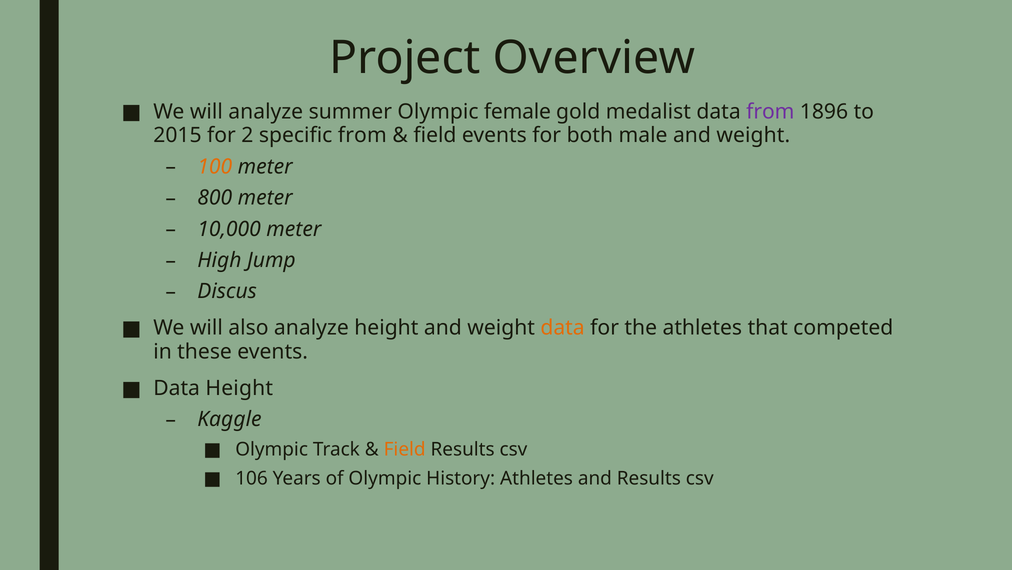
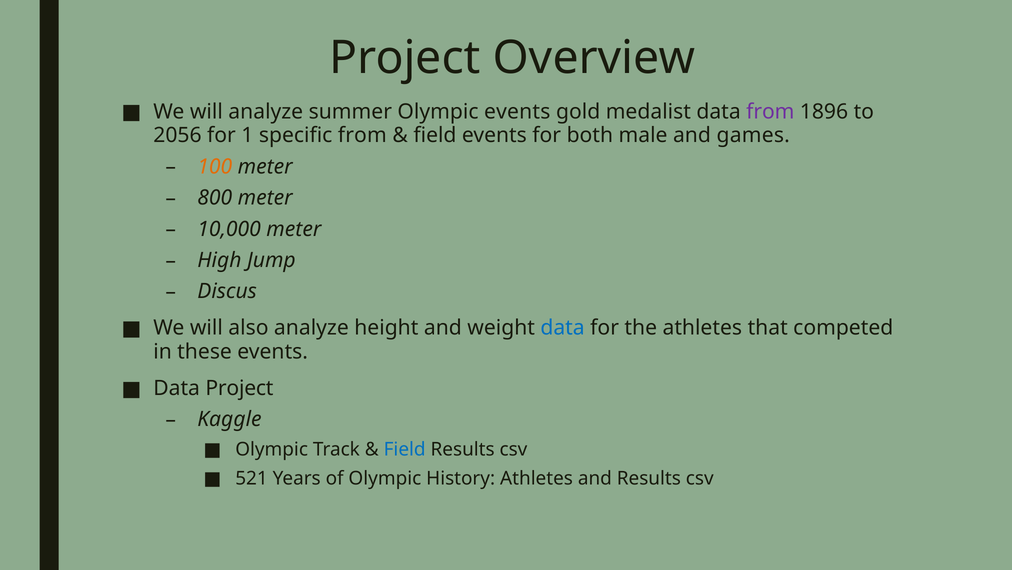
Olympic female: female -> events
2015: 2015 -> 2056
2: 2 -> 1
male and weight: weight -> games
data at (563, 328) colour: orange -> blue
Data Height: Height -> Project
Field at (405, 449) colour: orange -> blue
106: 106 -> 521
